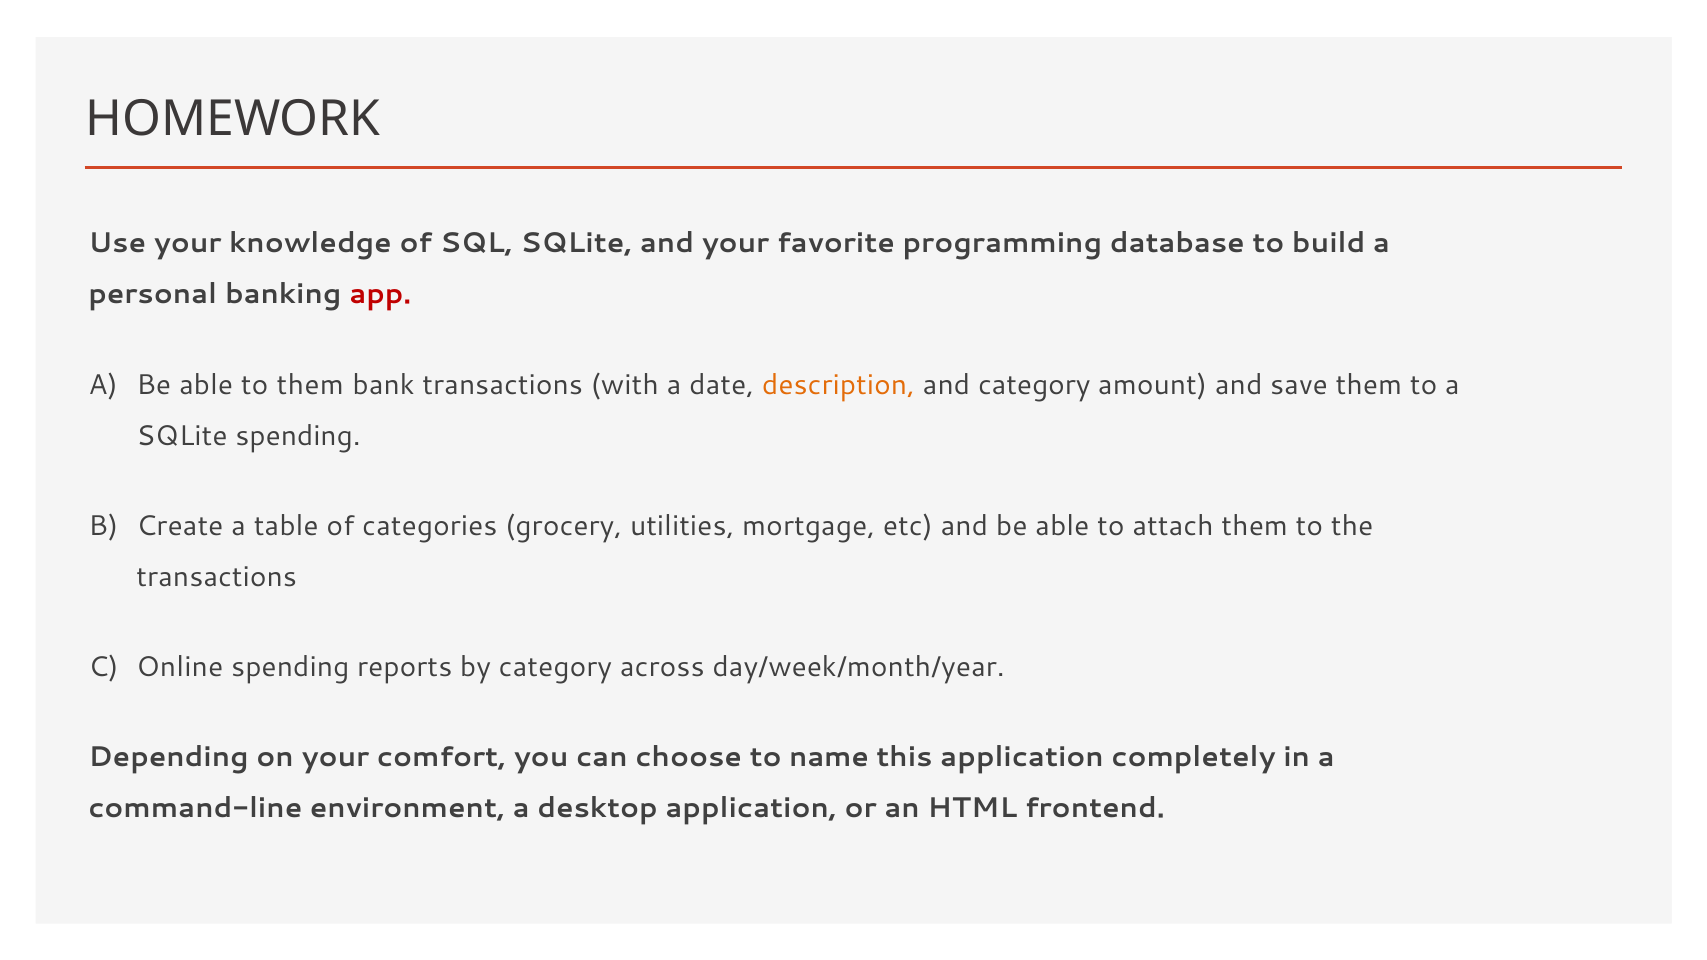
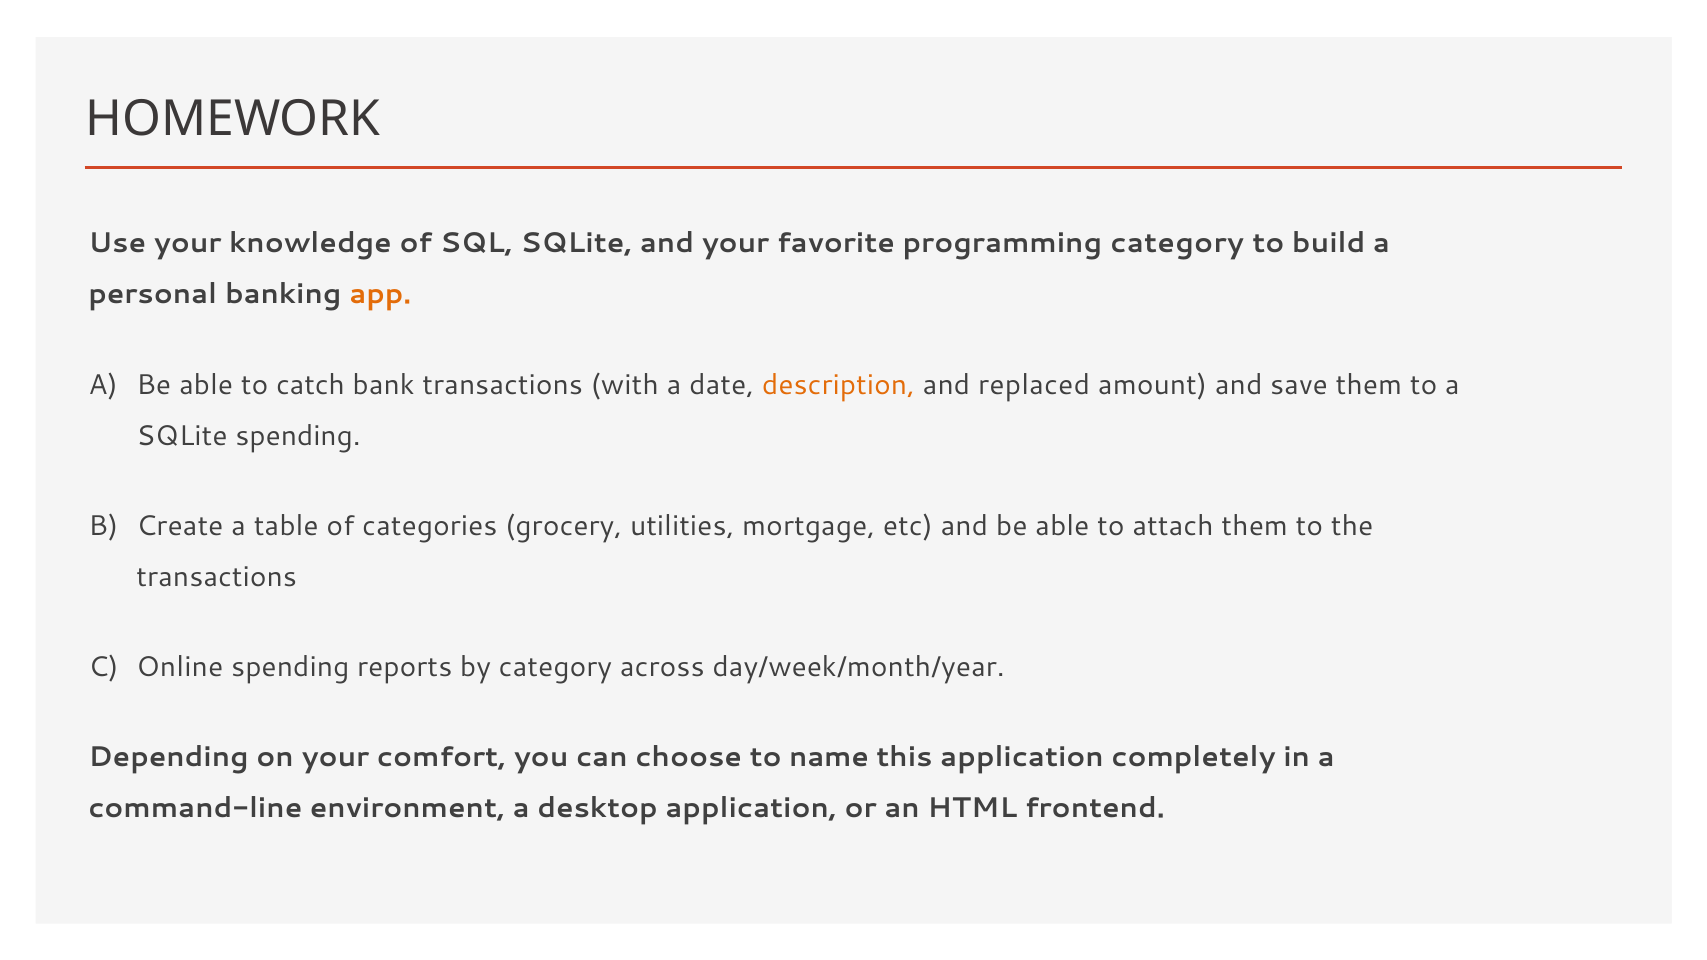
programming database: database -> category
app colour: red -> orange
to them: them -> catch
and category: category -> replaced
